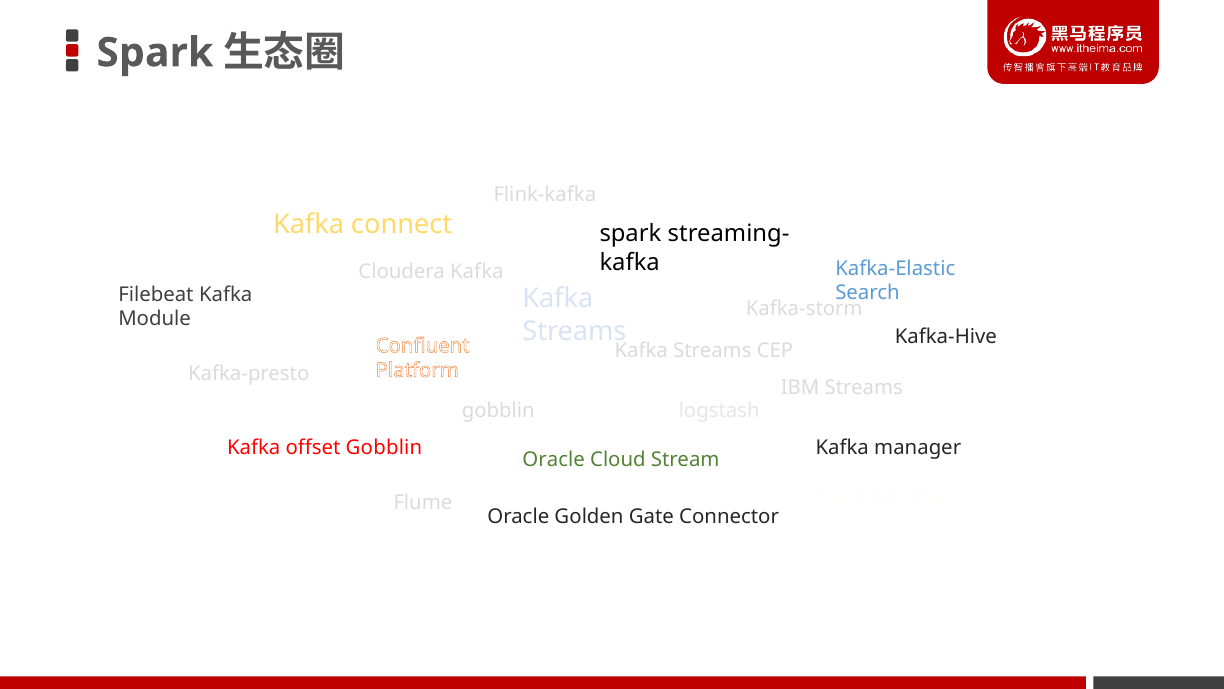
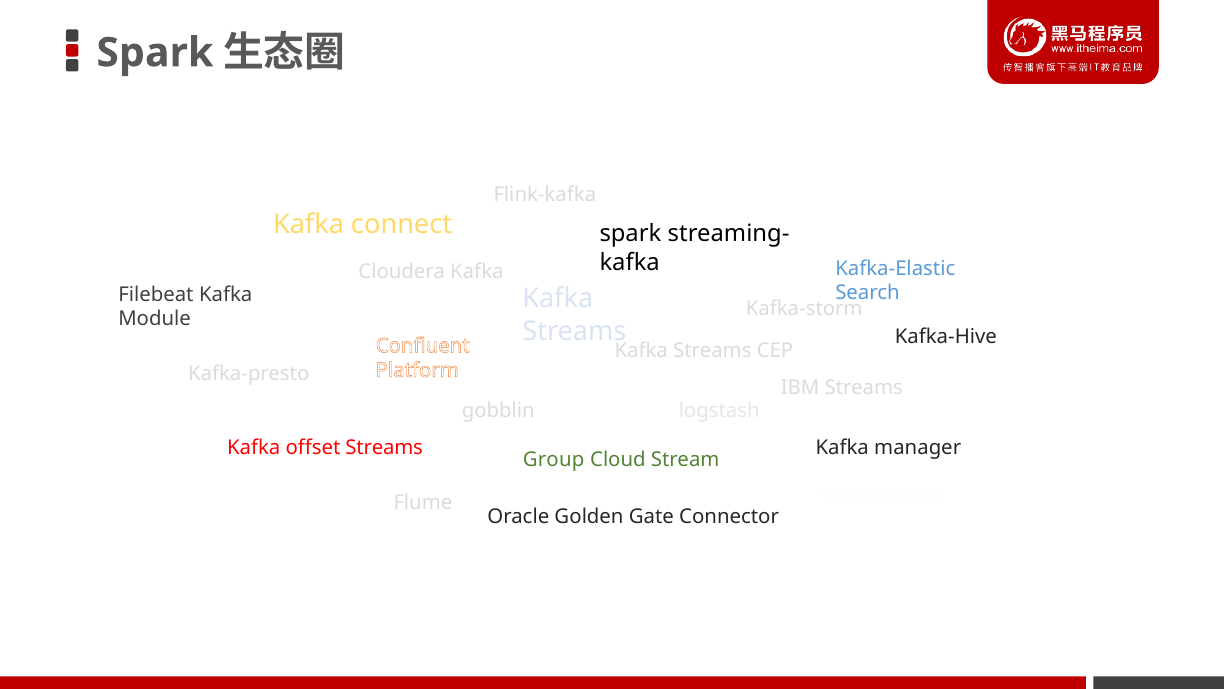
offset Gobblin: Gobblin -> Streams
Oracle at (554, 460): Oracle -> Group
